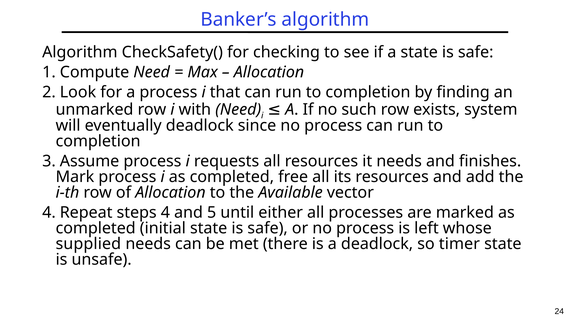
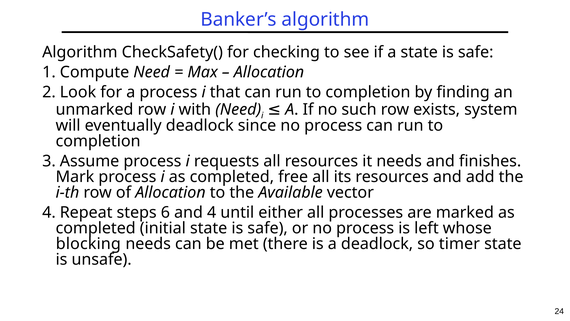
steps 4: 4 -> 6
and 5: 5 -> 4
supplied: supplied -> blocking
